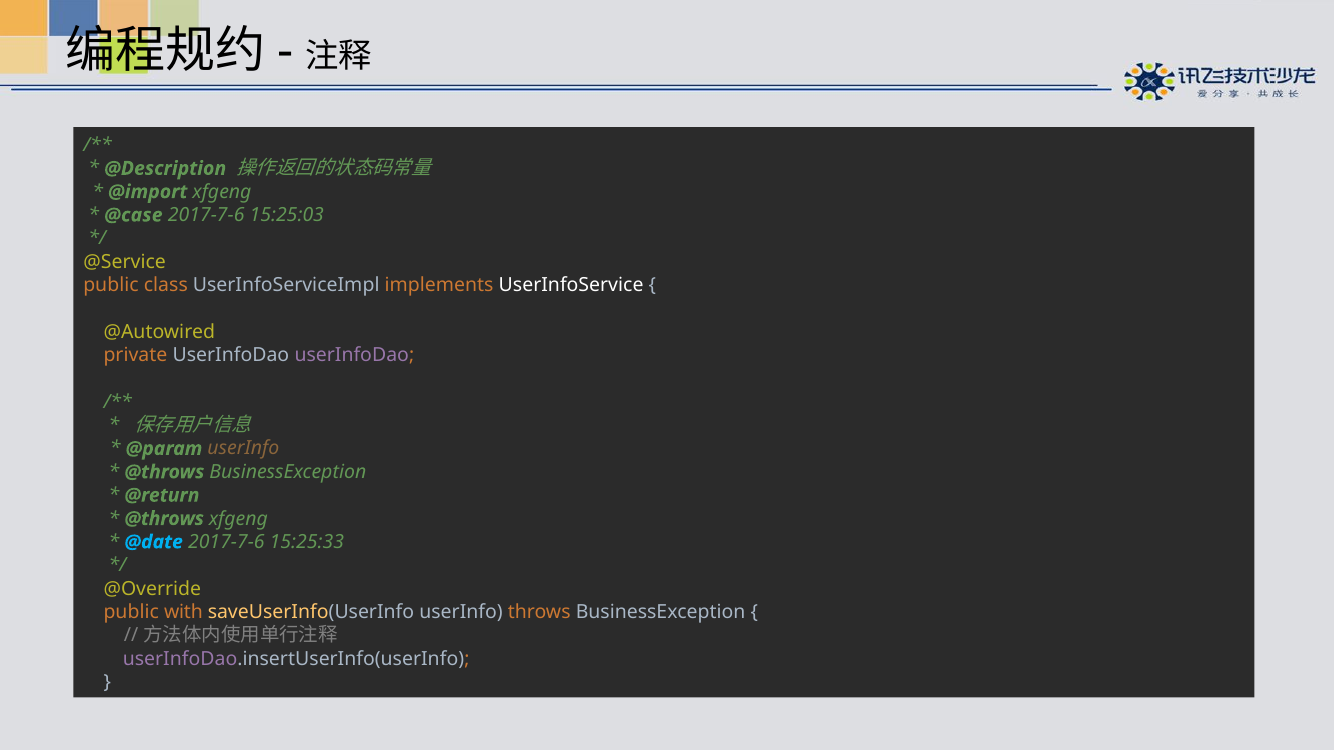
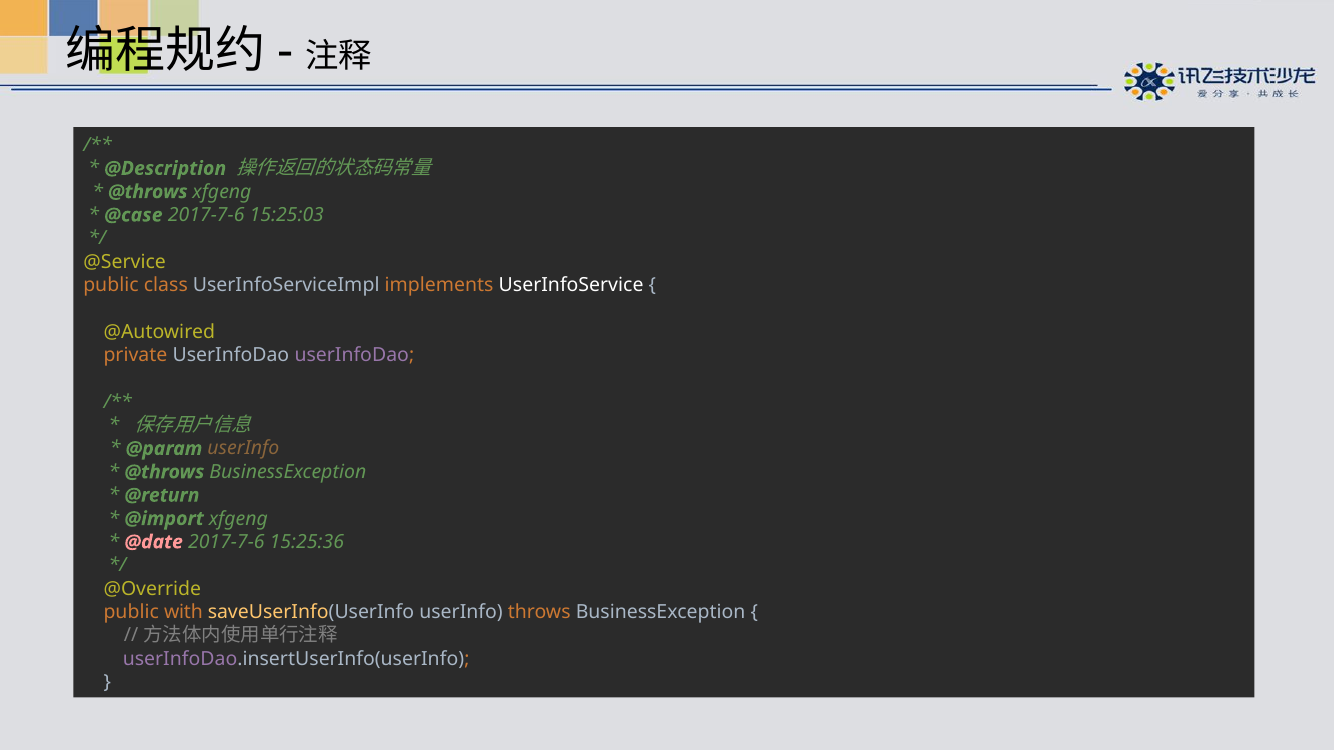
@import at (148, 192): @import -> @throws
@throws at (164, 519): @throws -> @import
@date colour: light blue -> pink
15:25:33: 15:25:33 -> 15:25:36
